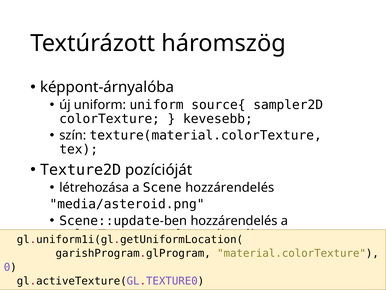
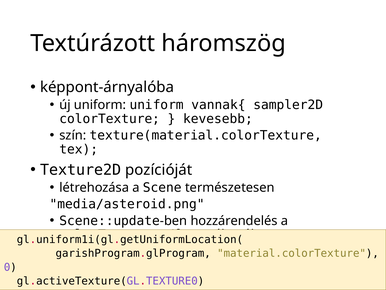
source{: source{ -> vannak{
Scene hozzárendelés: hozzárendelés -> természetesen
